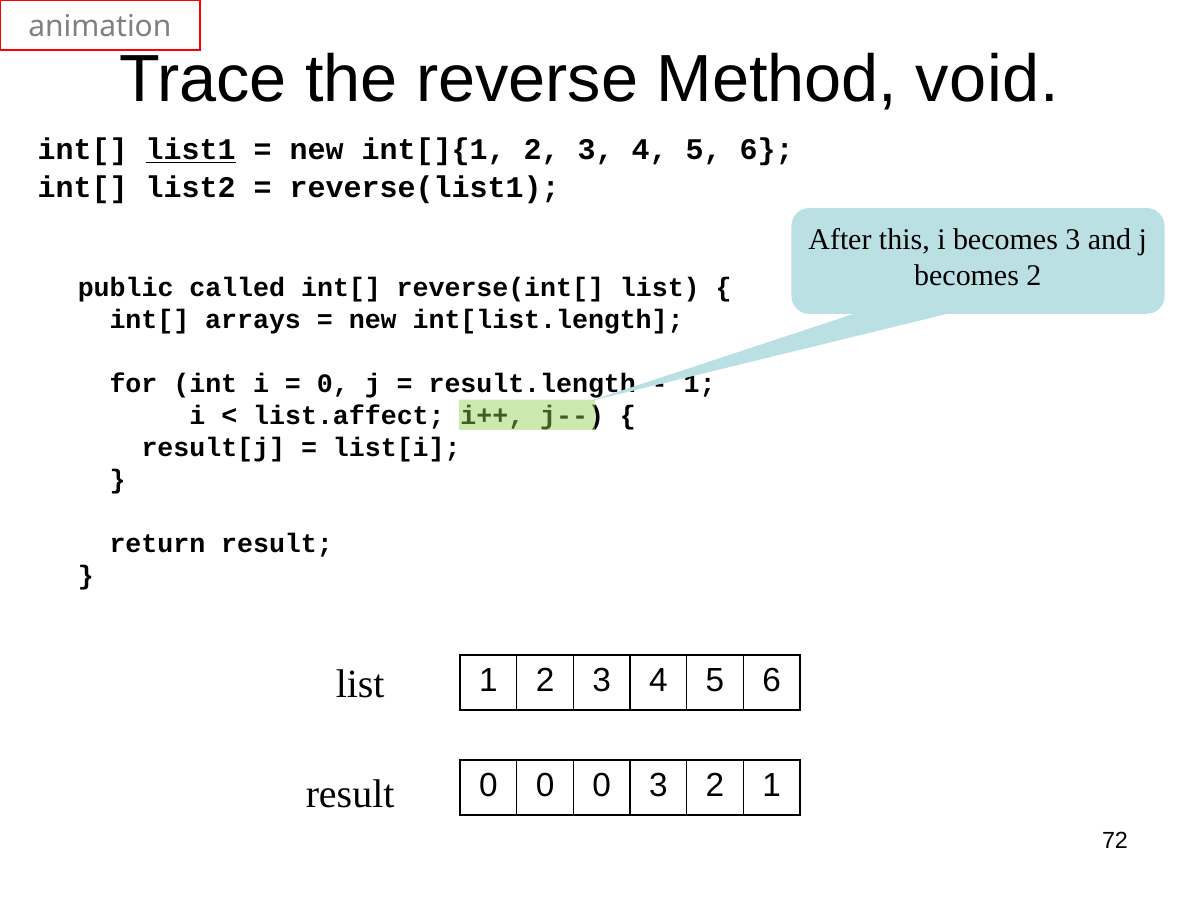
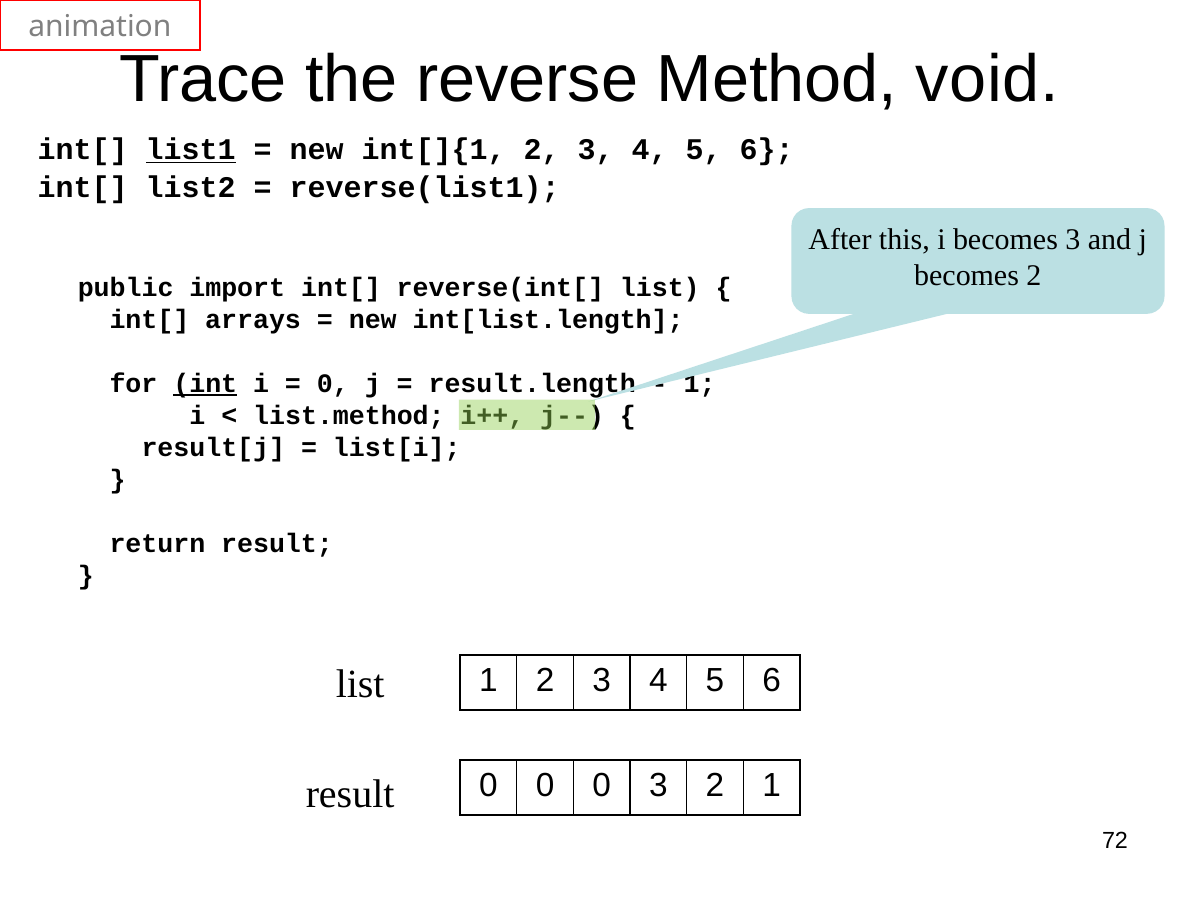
called: called -> import
int underline: none -> present
list.affect: list.affect -> list.method
